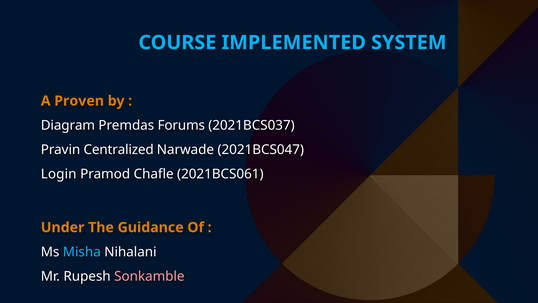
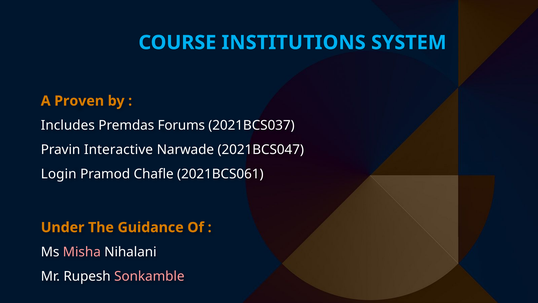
IMPLEMENTED: IMPLEMENTED -> INSTITUTIONS
Diagram: Diagram -> Includes
Centralized: Centralized -> Interactive
Misha colour: light blue -> pink
